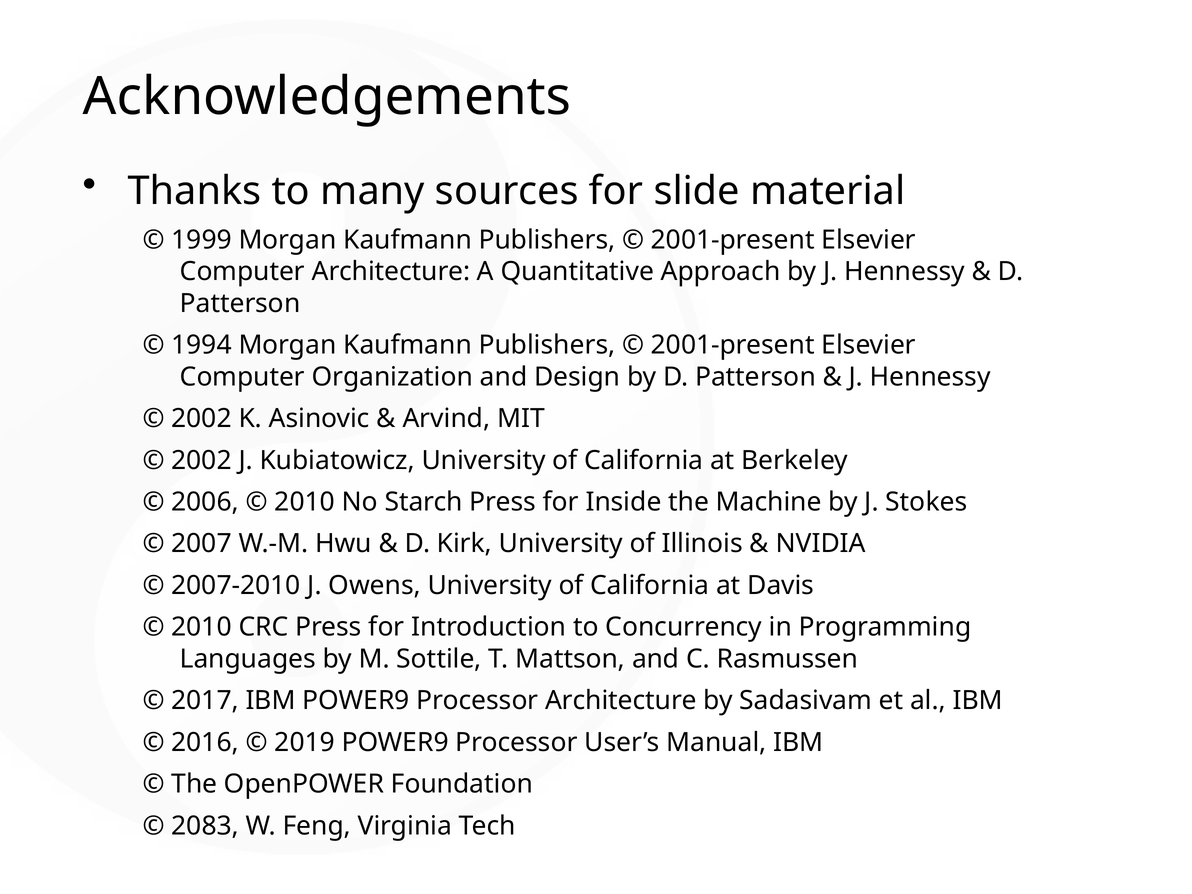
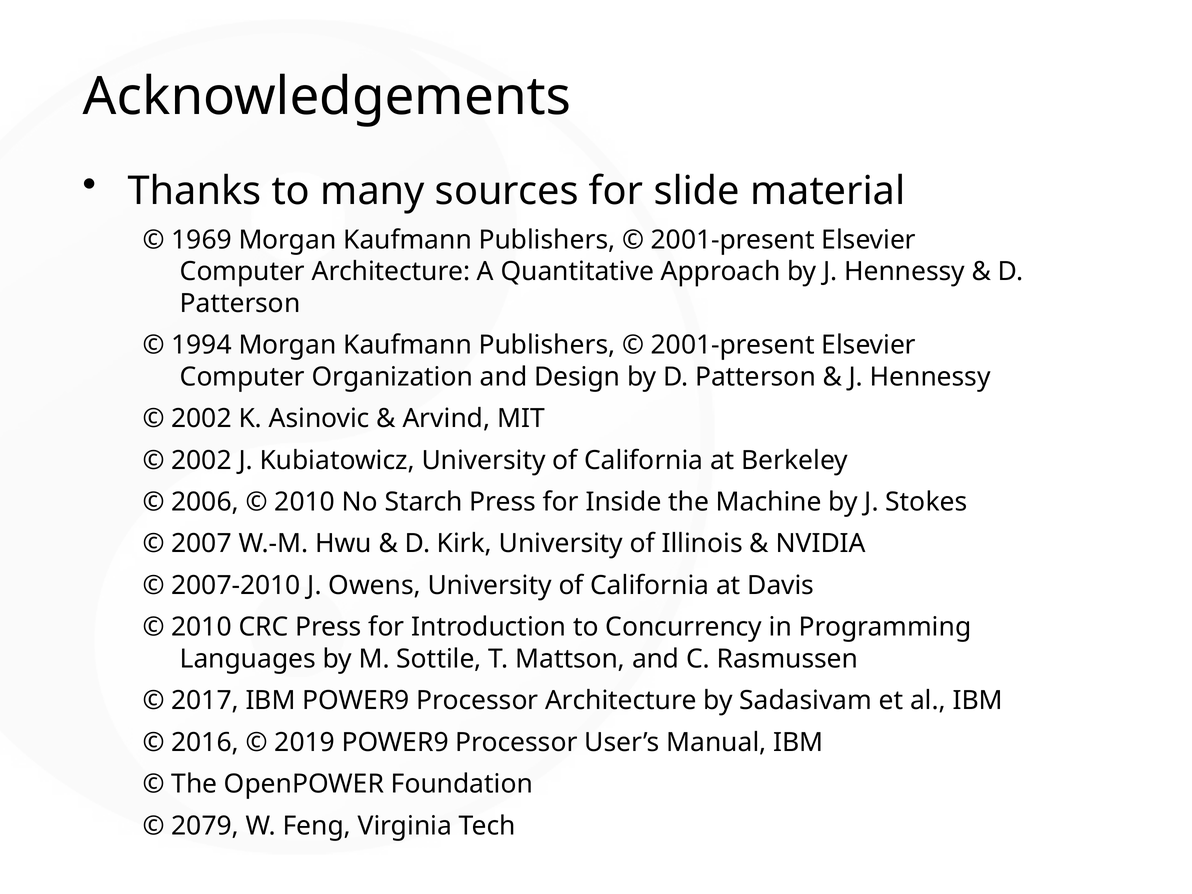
1999: 1999 -> 1969
2083: 2083 -> 2079
